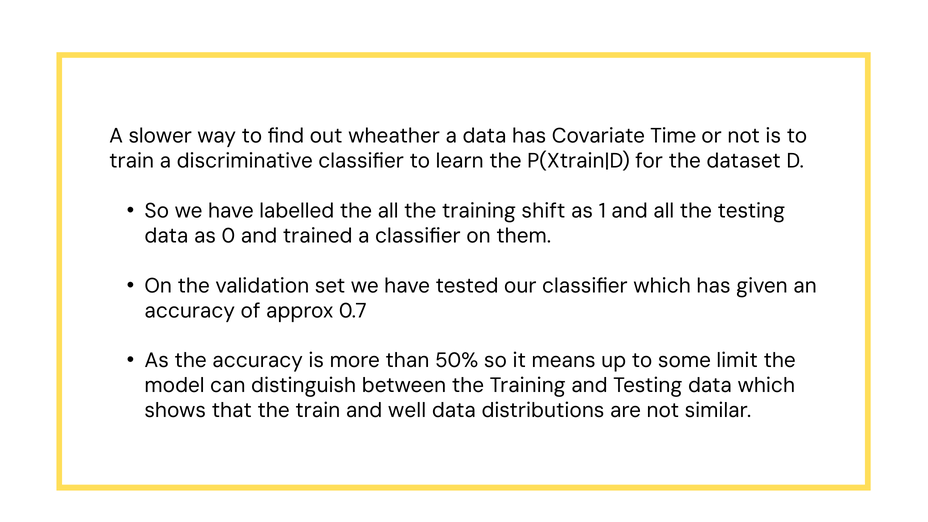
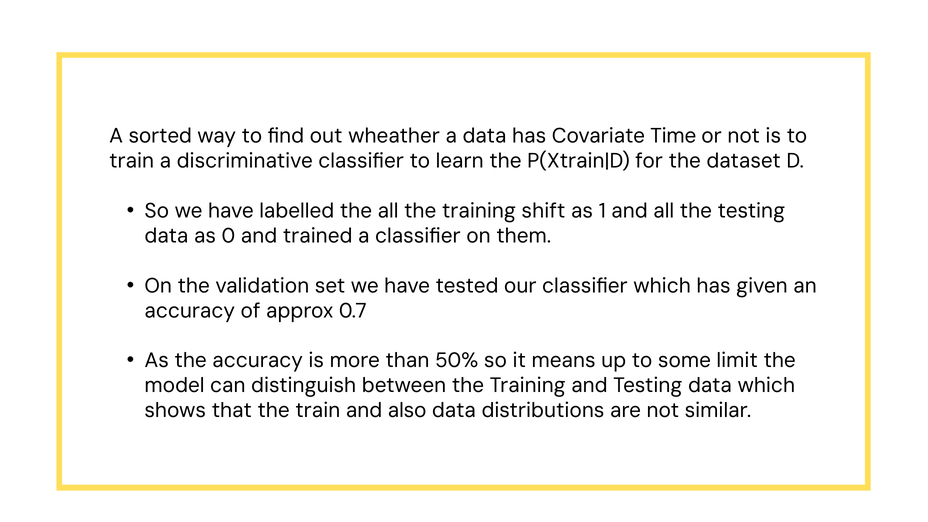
slower: slower -> sorted
well: well -> also
